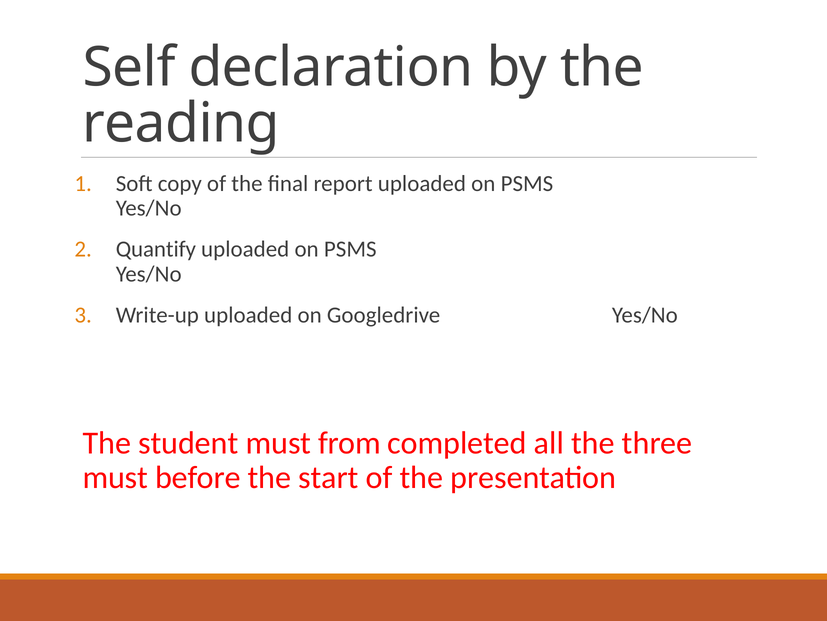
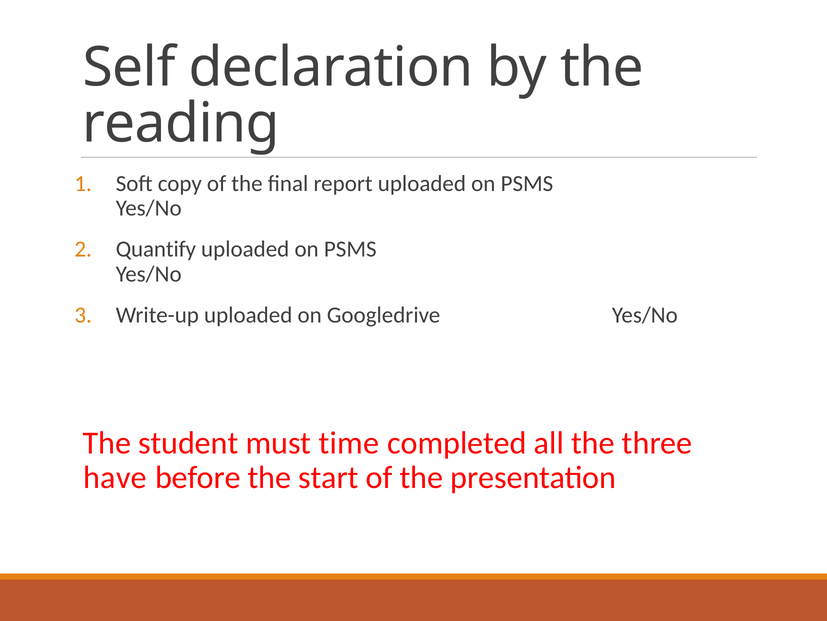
from: from -> time
must at (115, 477): must -> have
